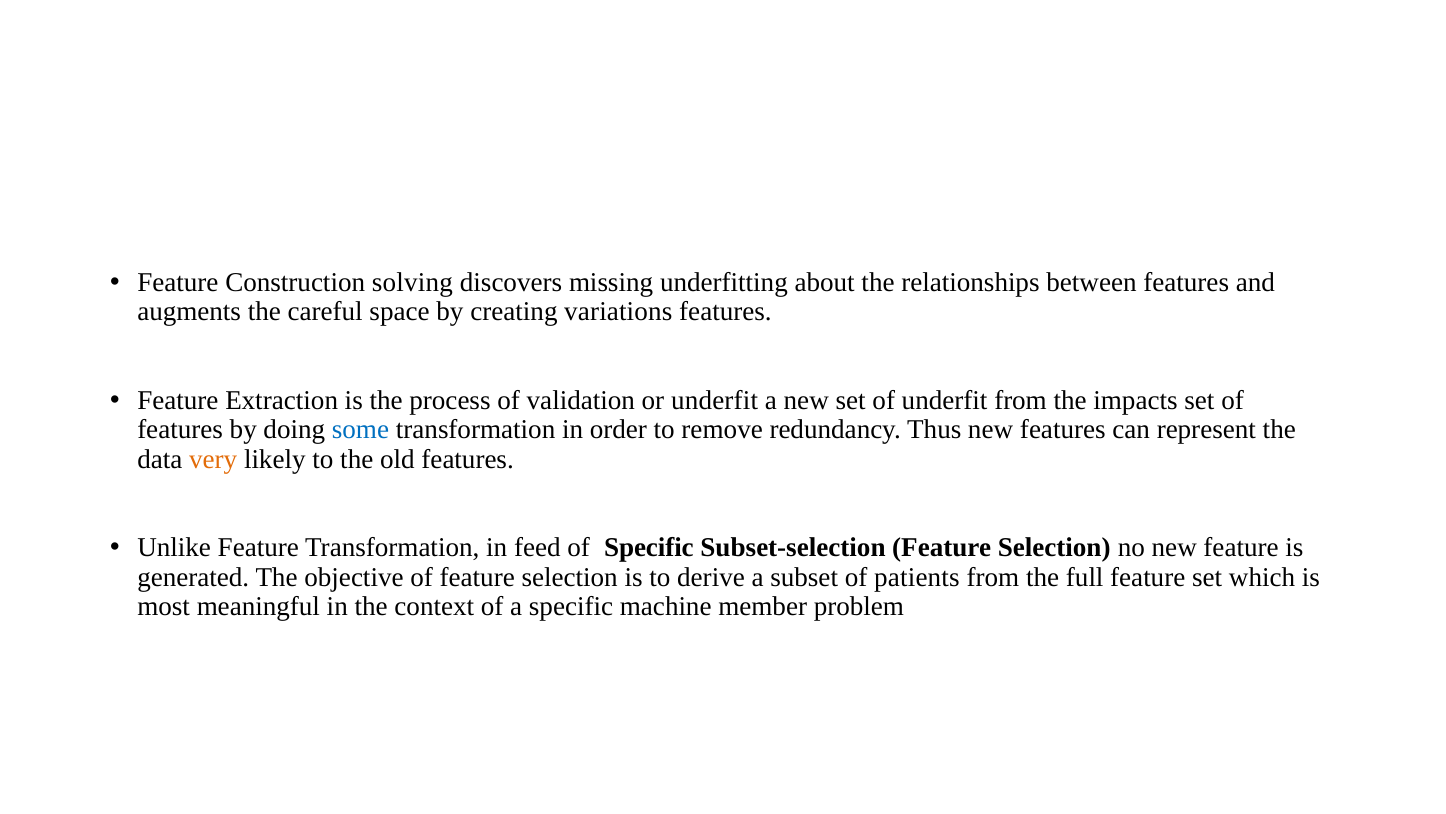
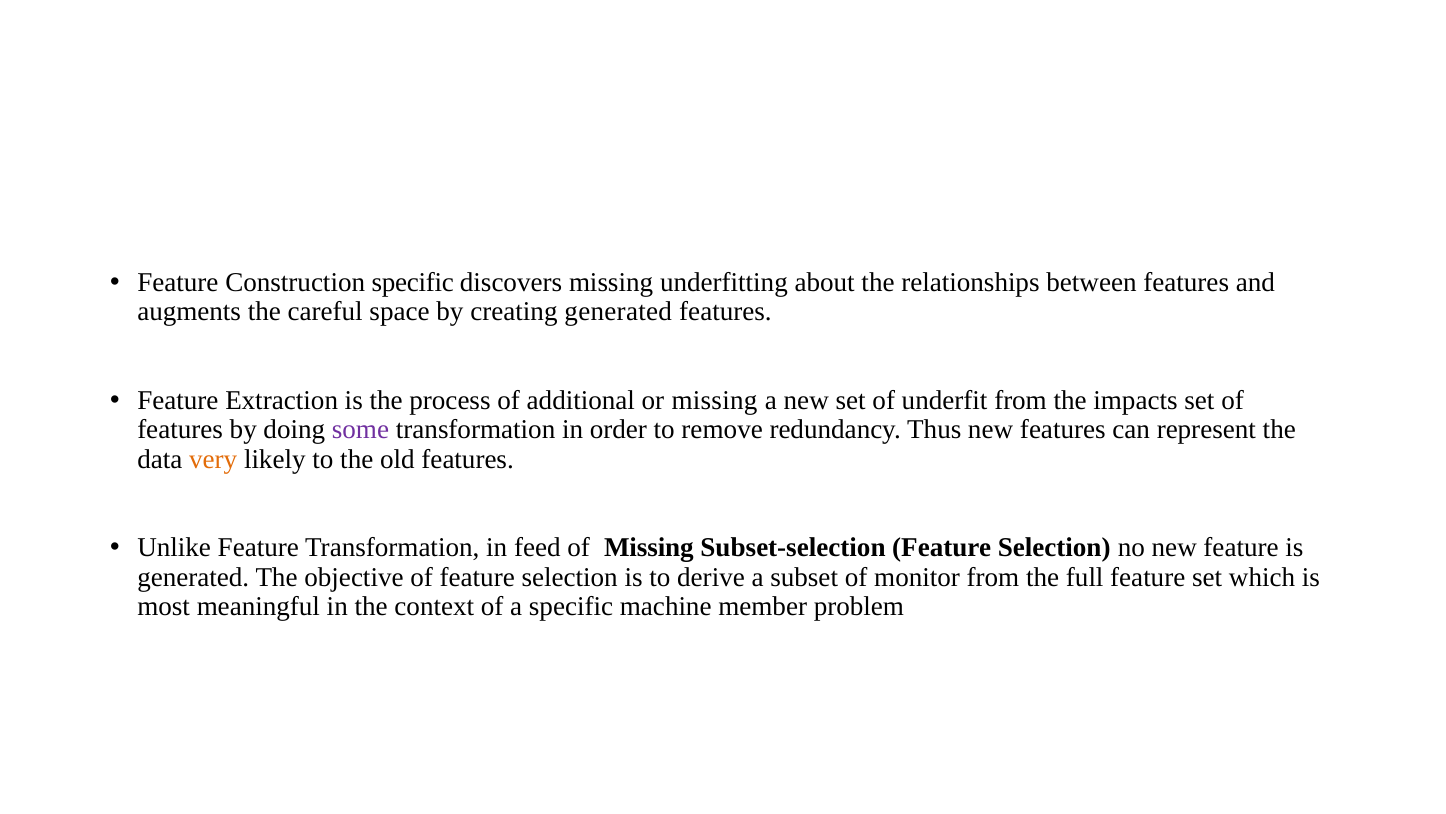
Construction solving: solving -> specific
creating variations: variations -> generated
validation: validation -> additional
or underfit: underfit -> missing
some colour: blue -> purple
of Specific: Specific -> Missing
patients: patients -> monitor
